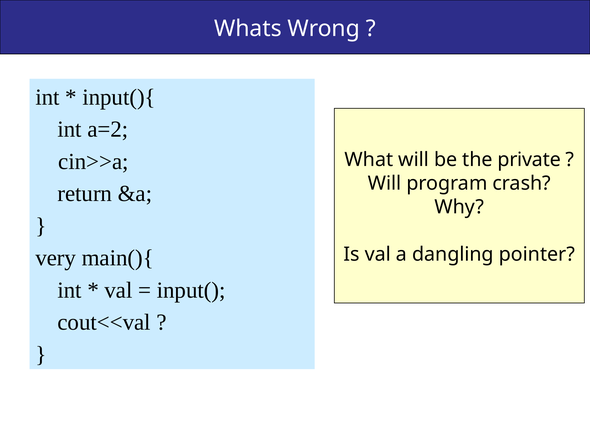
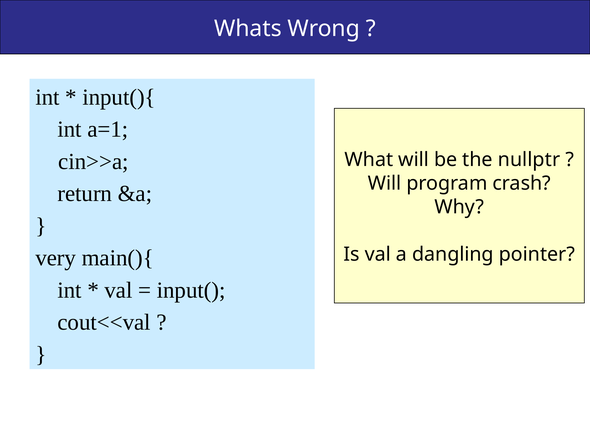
a=2: a=2 -> a=1
private: private -> nullptr
